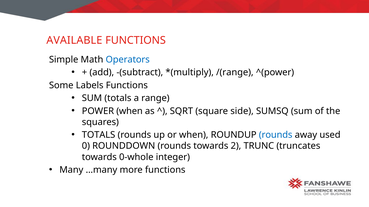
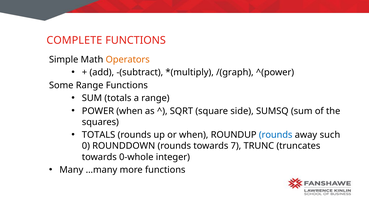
AVAILABLE: AVAILABLE -> COMPLETE
Operators colour: blue -> orange
/(range: /(range -> /(graph
Some Labels: Labels -> Range
used: used -> such
2: 2 -> 7
